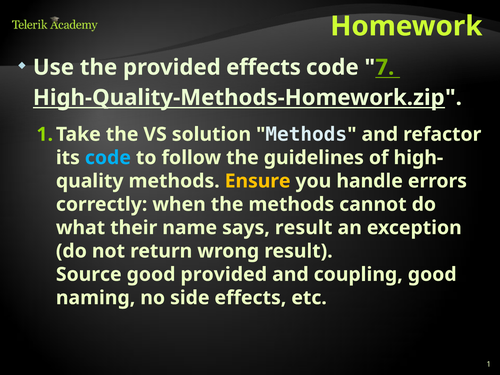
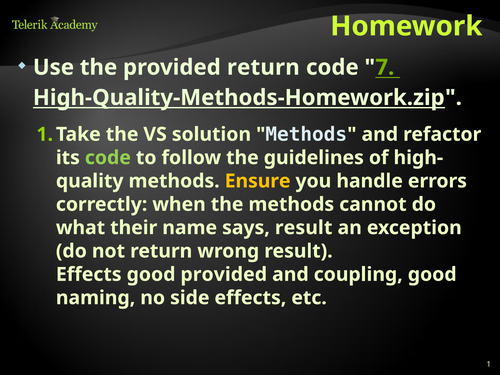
provided effects: effects -> return
code at (108, 158) colour: light blue -> light green
Source at (89, 274): Source -> Effects
